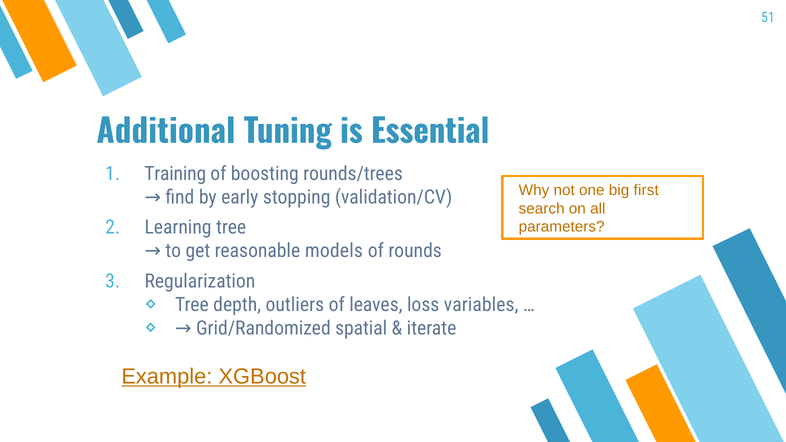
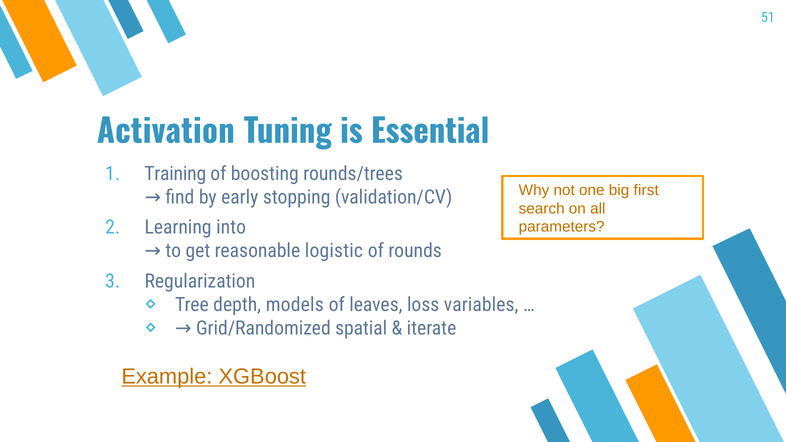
Additional: Additional -> Activation
Learning tree: tree -> into
models: models -> logistic
outliers: outliers -> models
